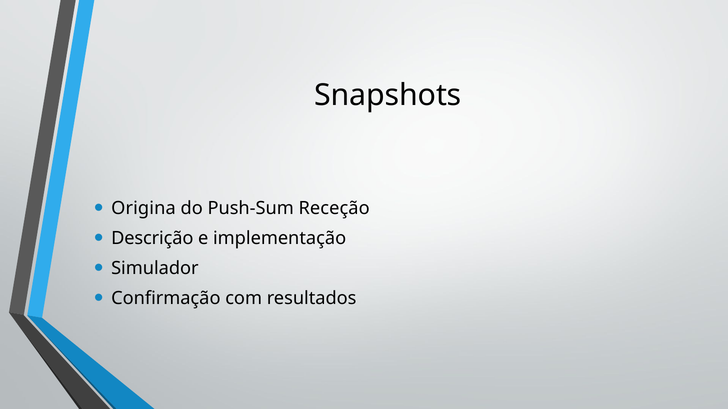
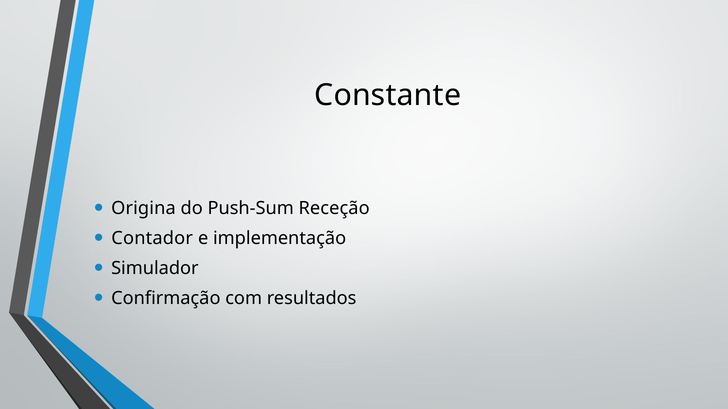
Snapshots: Snapshots -> Constante
Descrição: Descrição -> Contador
